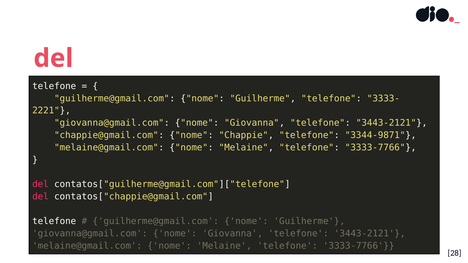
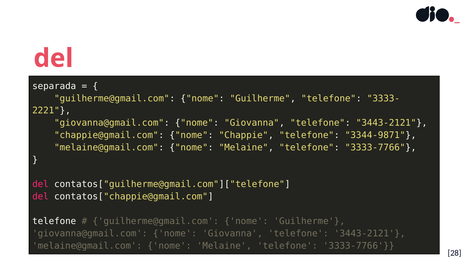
telefone at (54, 86): telefone -> separada
